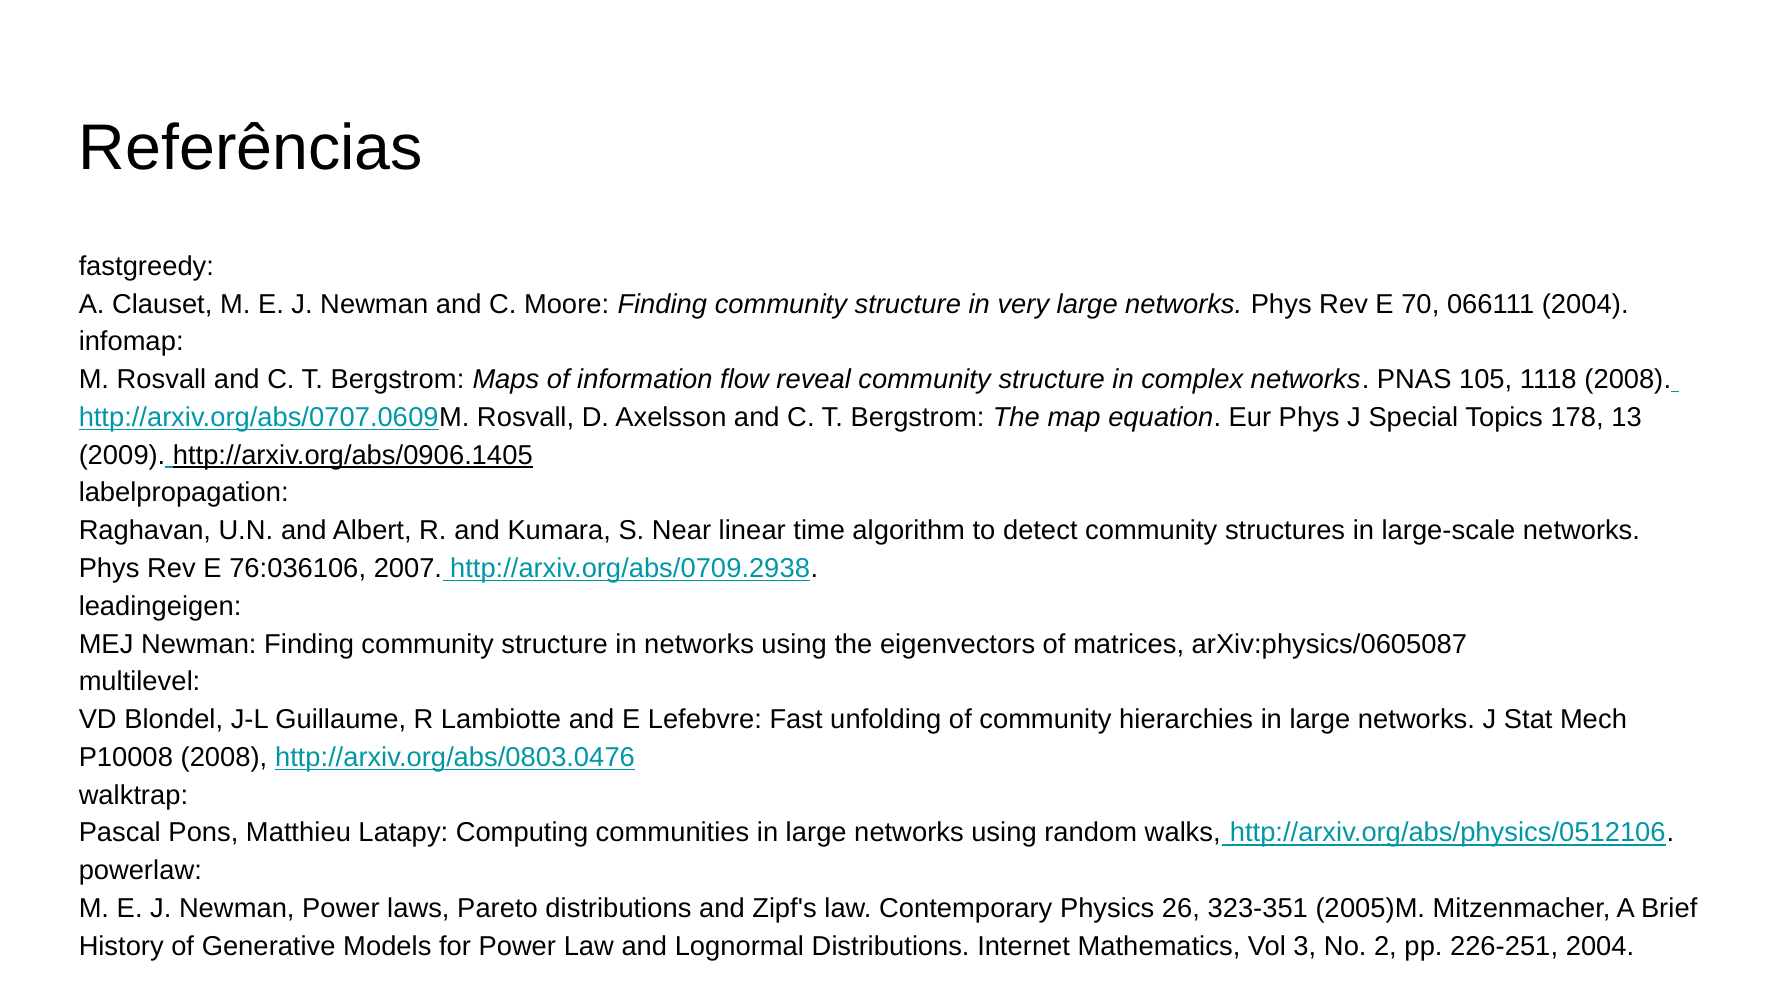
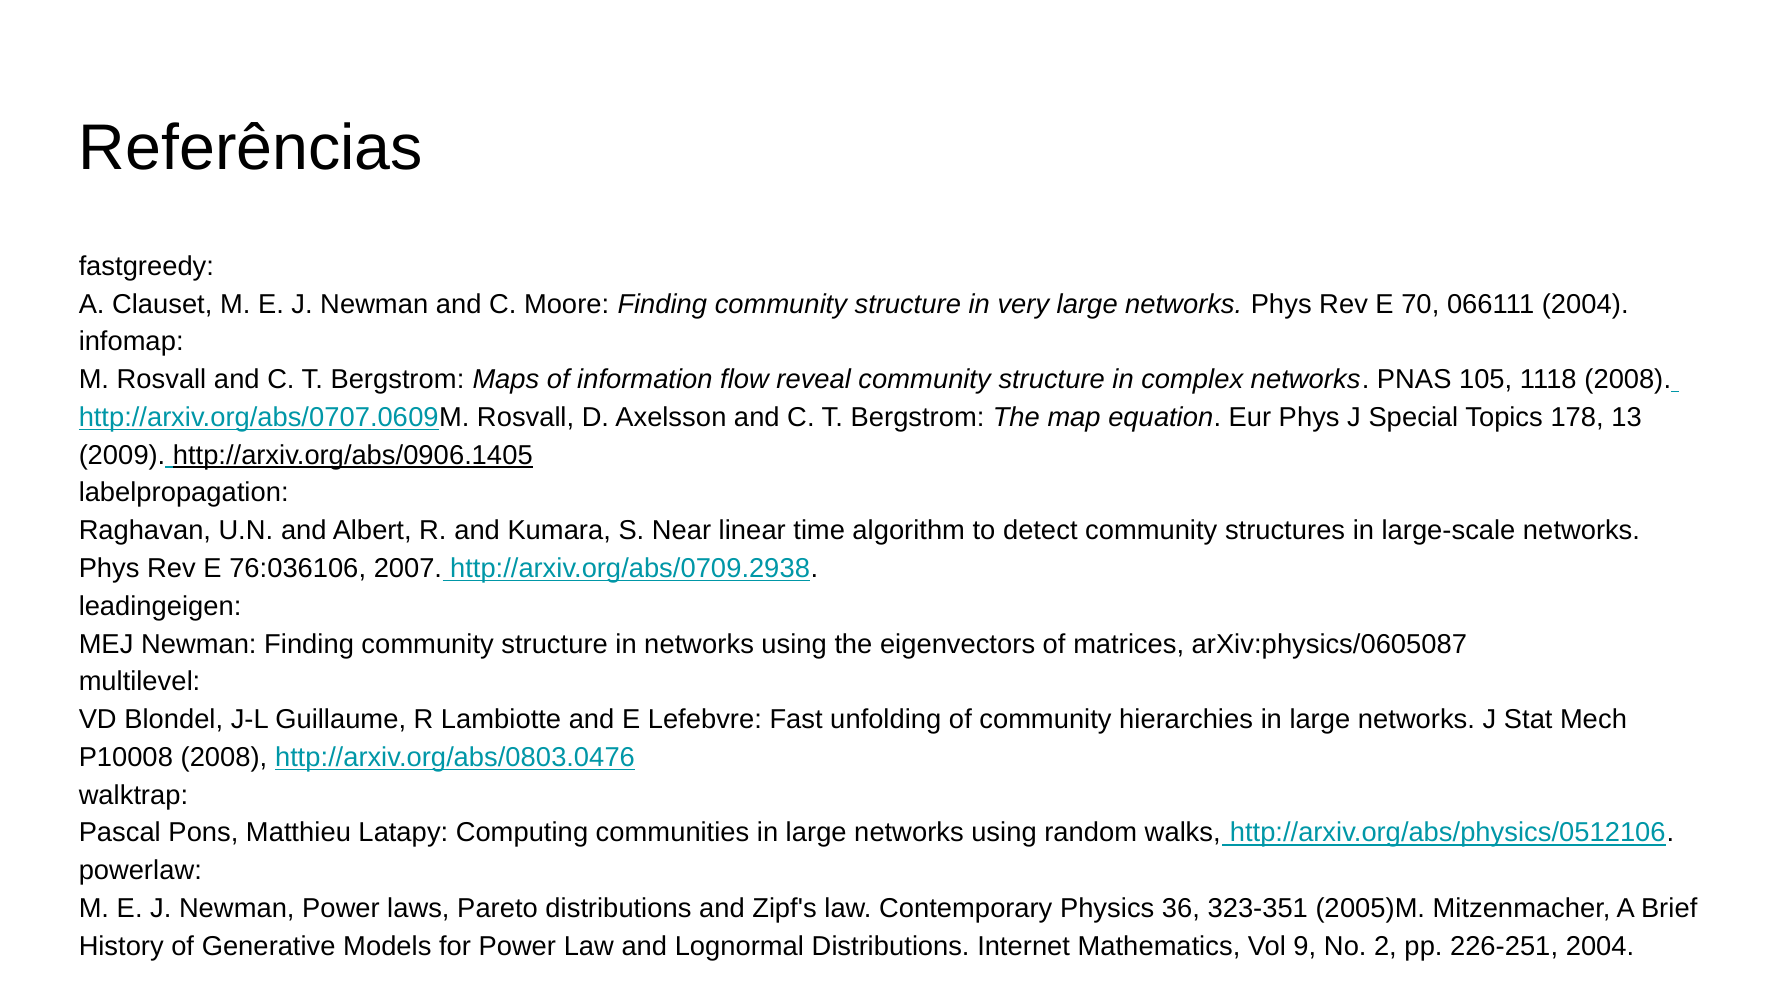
26: 26 -> 36
3: 3 -> 9
